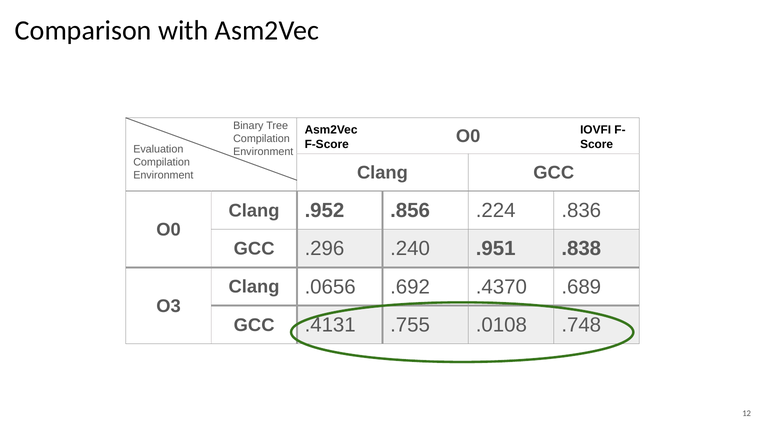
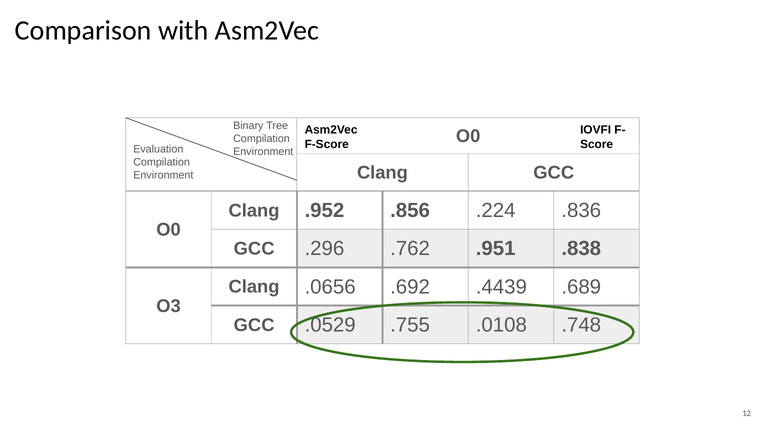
.240: .240 -> .762
.4370: .4370 -> .4439
.4131: .4131 -> .0529
